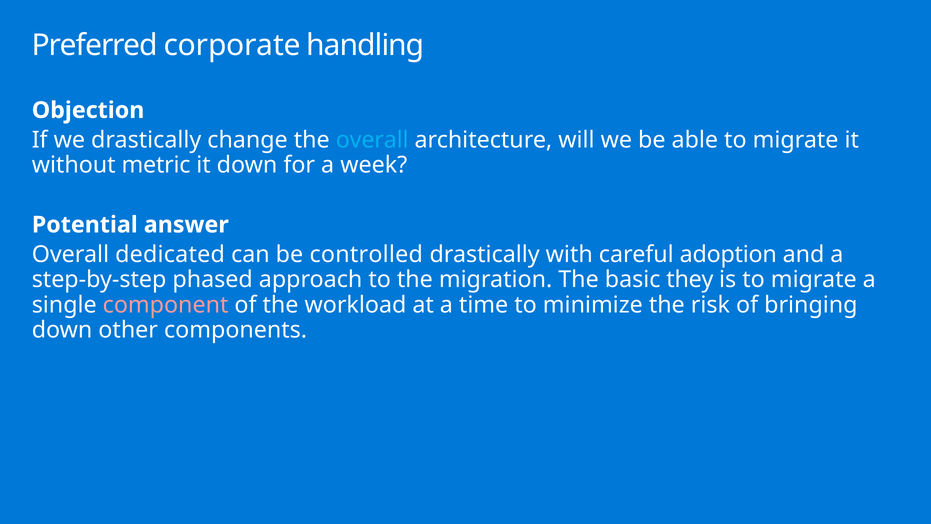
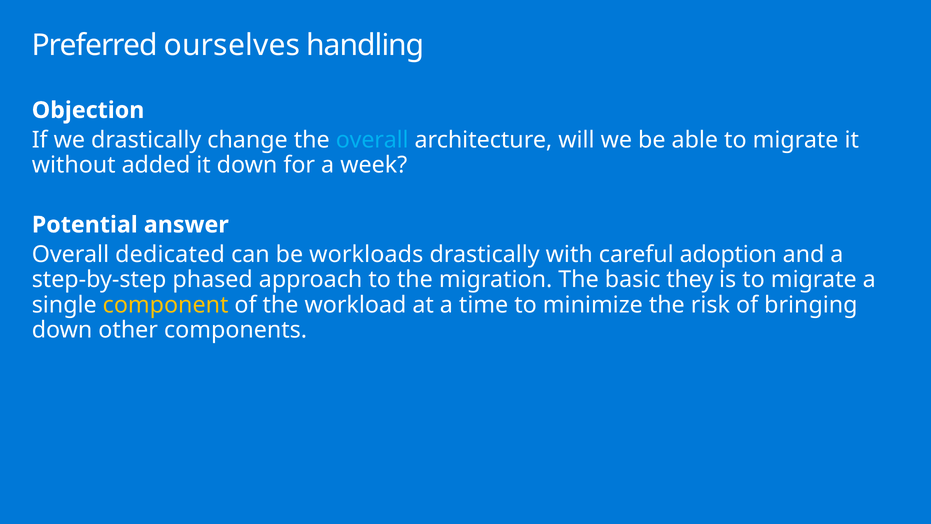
corporate: corporate -> ourselves
metric: metric -> added
controlled: controlled -> workloads
component colour: pink -> yellow
